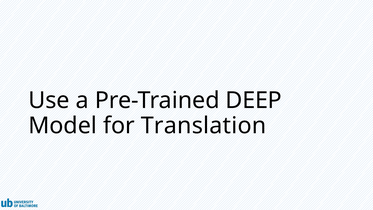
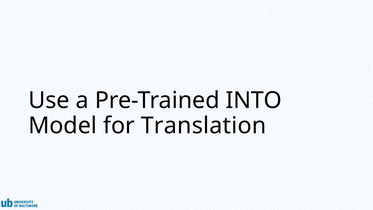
DEEP: DEEP -> INTO
